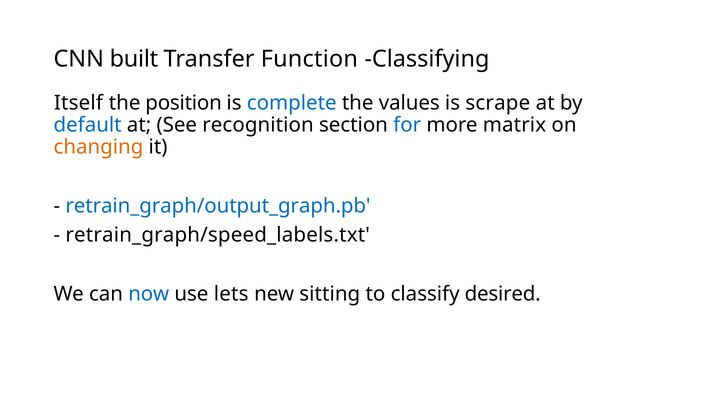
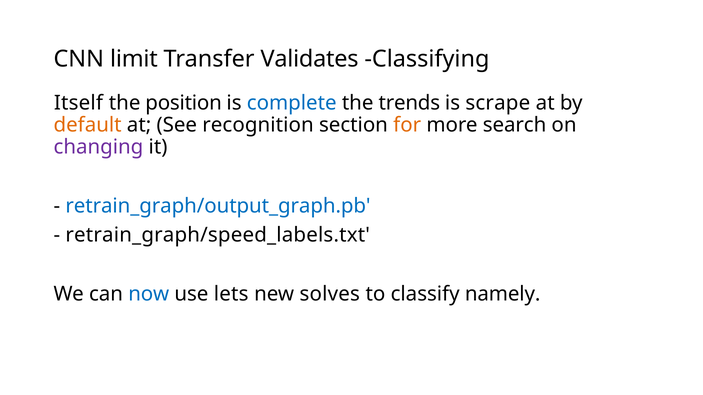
built: built -> limit
Function: Function -> Validates
values: values -> trends
default colour: blue -> orange
for colour: blue -> orange
matrix: matrix -> search
changing colour: orange -> purple
sitting: sitting -> solves
desired: desired -> namely
